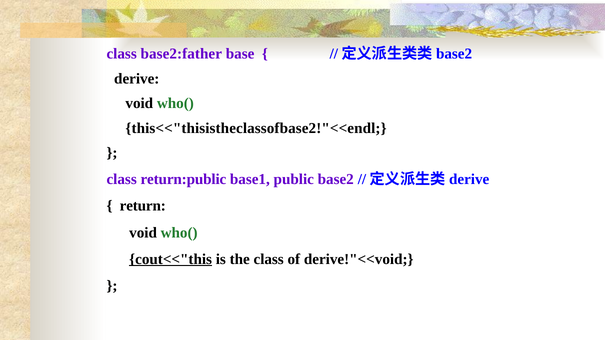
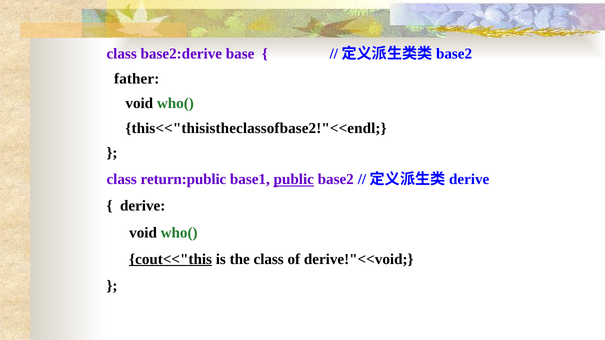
base2:father: base2:father -> base2:derive
derive: derive -> father
public underline: none -> present
return: return -> derive
